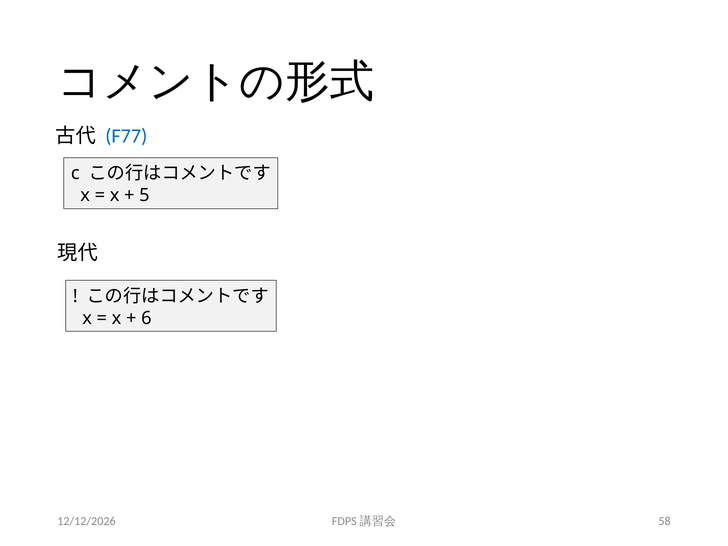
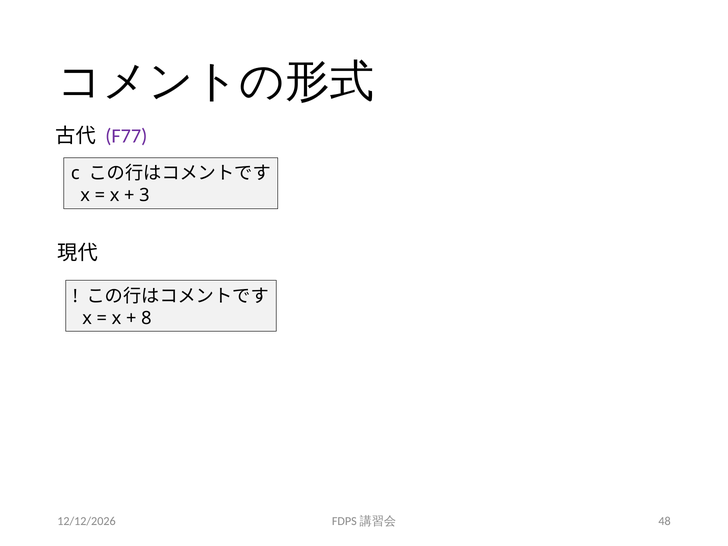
F77 colour: blue -> purple
5: 5 -> 3
6: 6 -> 8
58: 58 -> 48
